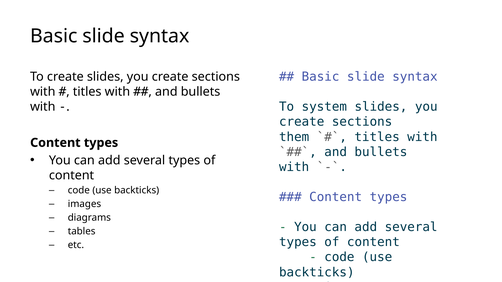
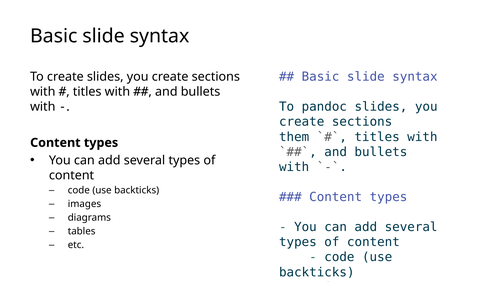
system: system -> pandoc
